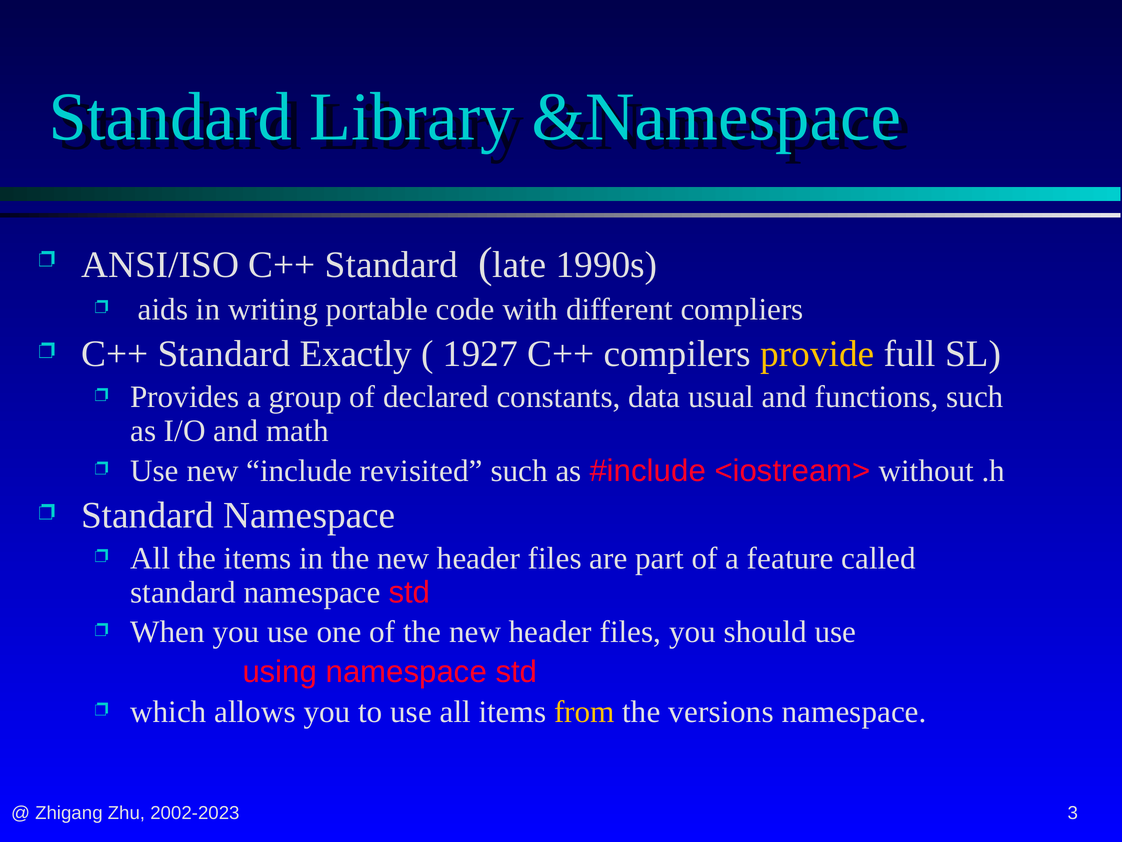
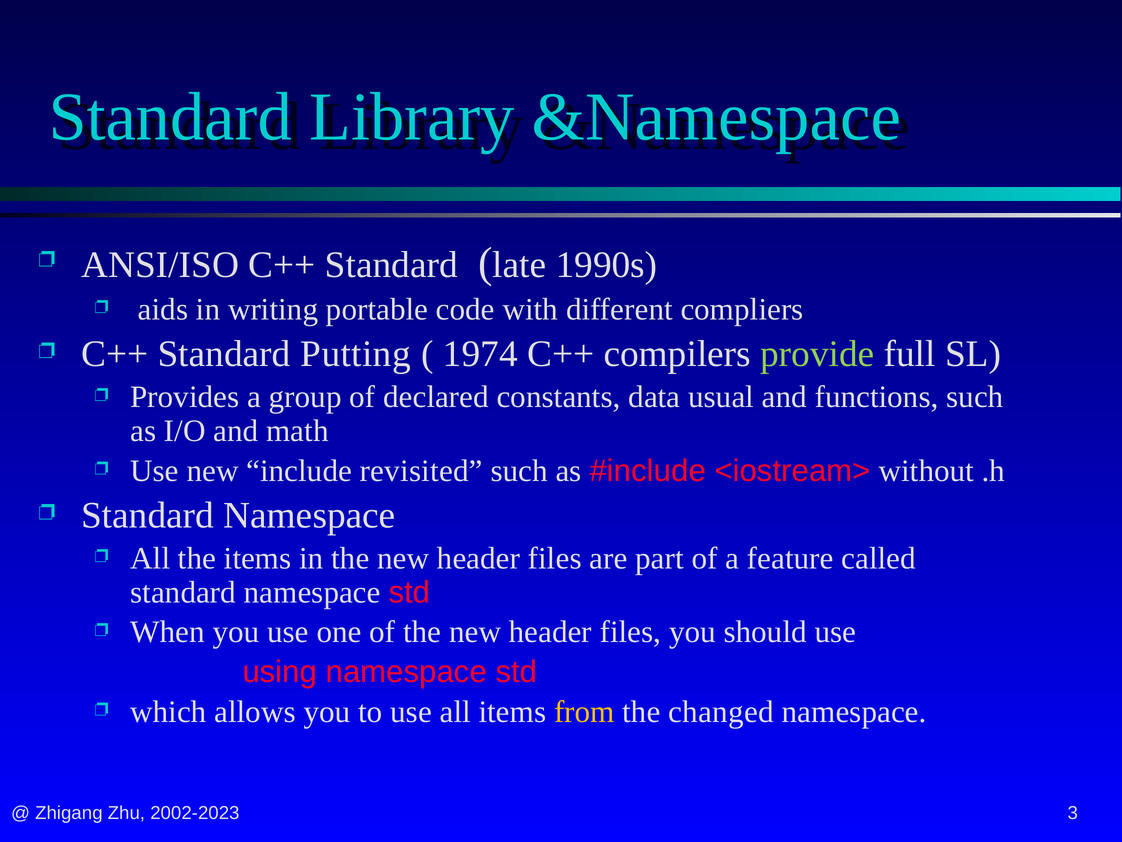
Exactly: Exactly -> Putting
1927: 1927 -> 1974
provide colour: yellow -> light green
versions: versions -> changed
